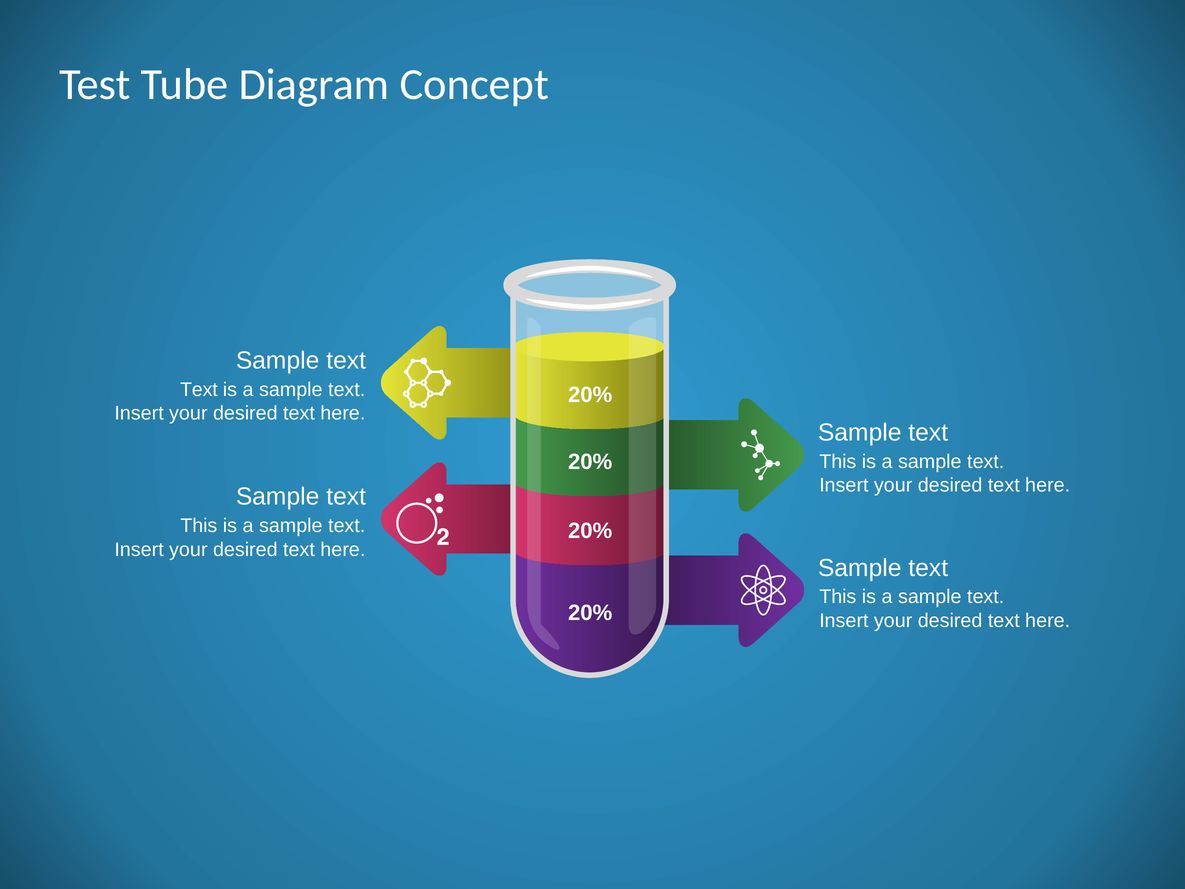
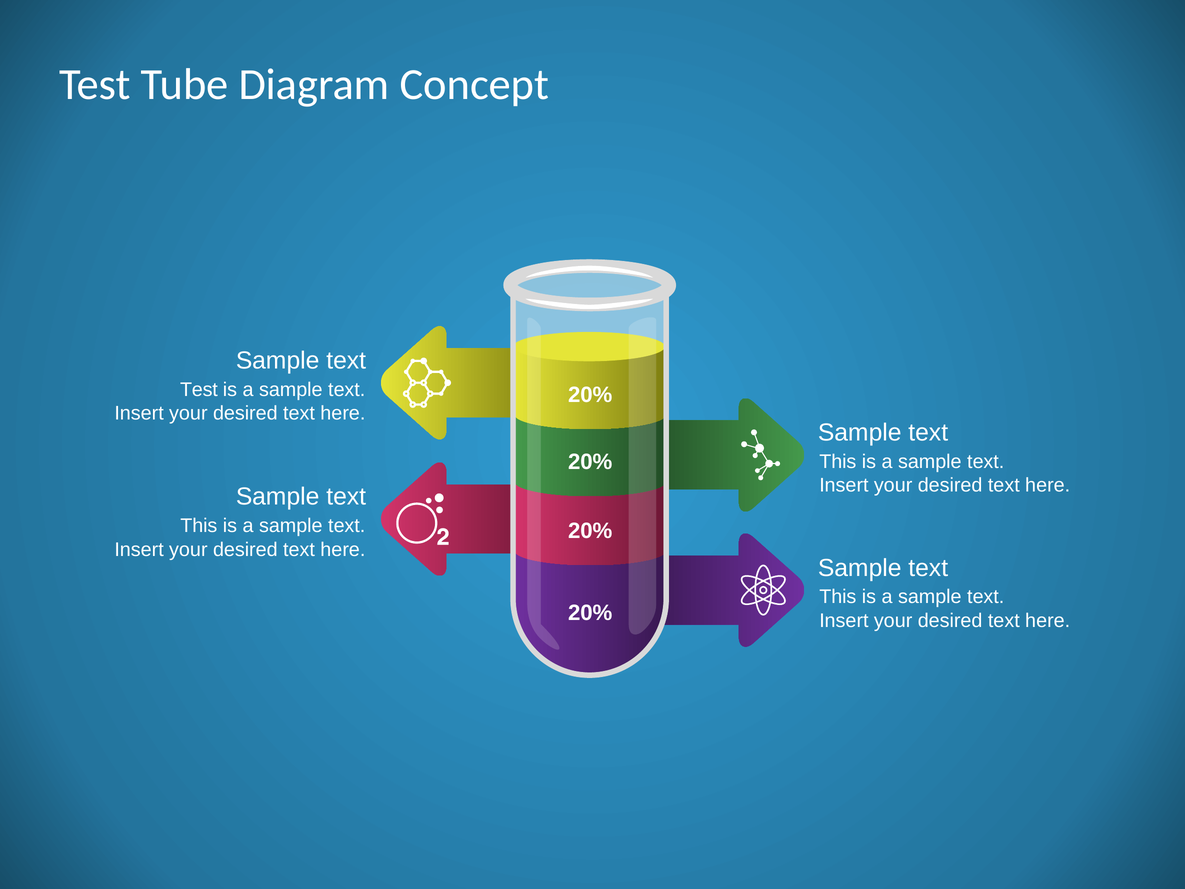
Text at (199, 390): Text -> Test
